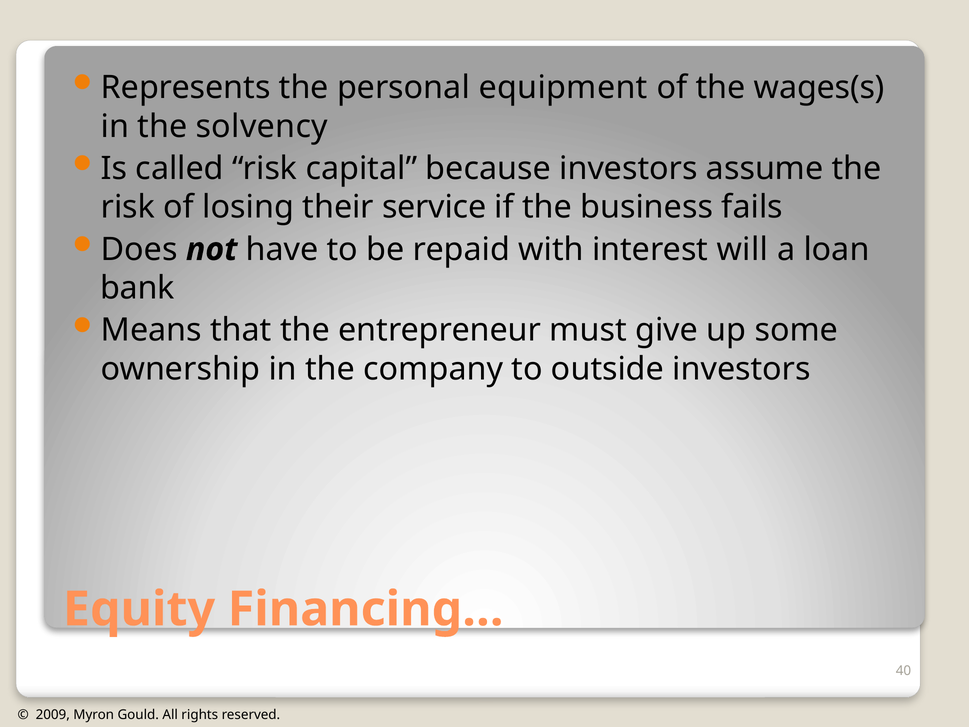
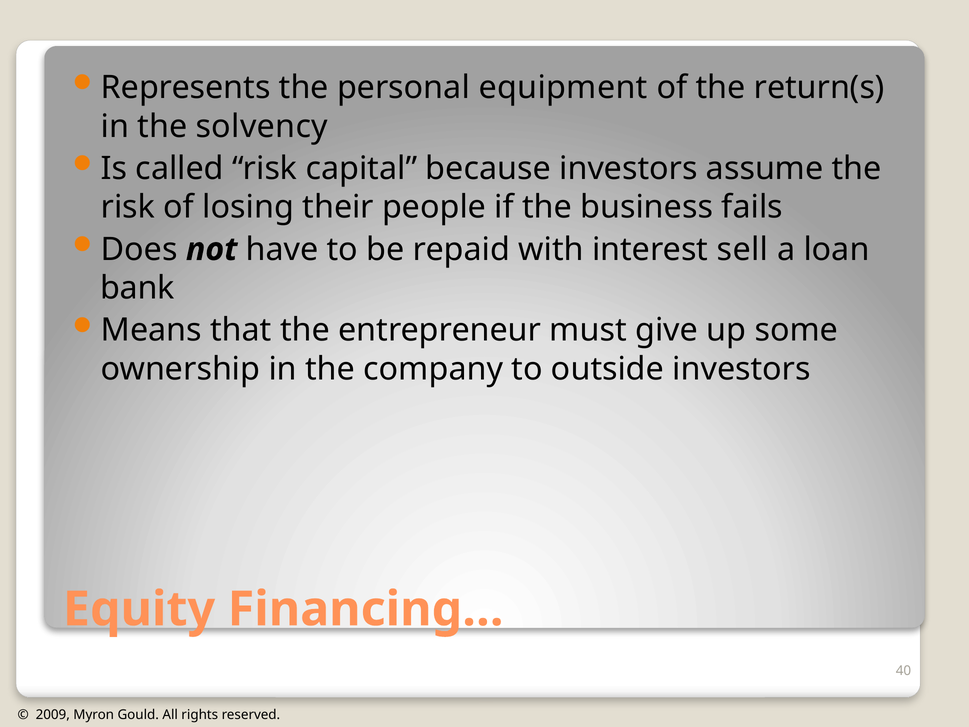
wages(s: wages(s -> return(s
service: service -> people
will: will -> sell
